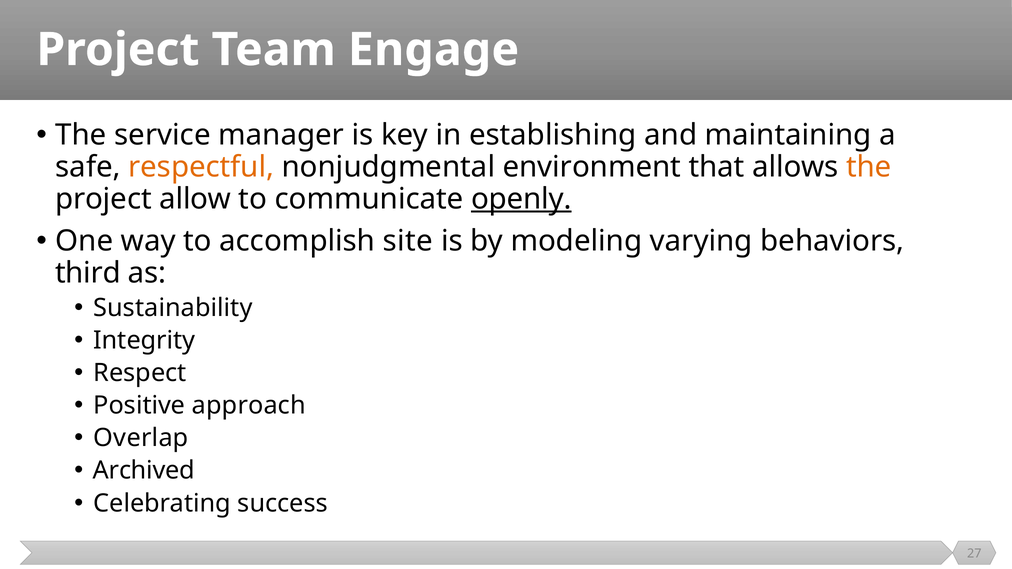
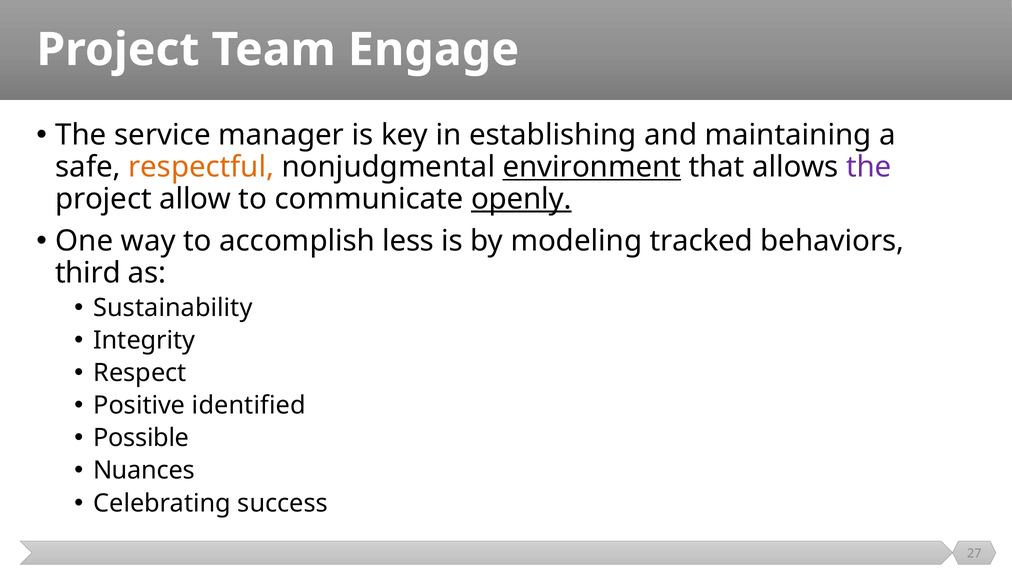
environment underline: none -> present
the at (869, 167) colour: orange -> purple
site: site -> less
varying: varying -> tracked
approach: approach -> identified
Overlap: Overlap -> Possible
Archived: Archived -> Nuances
